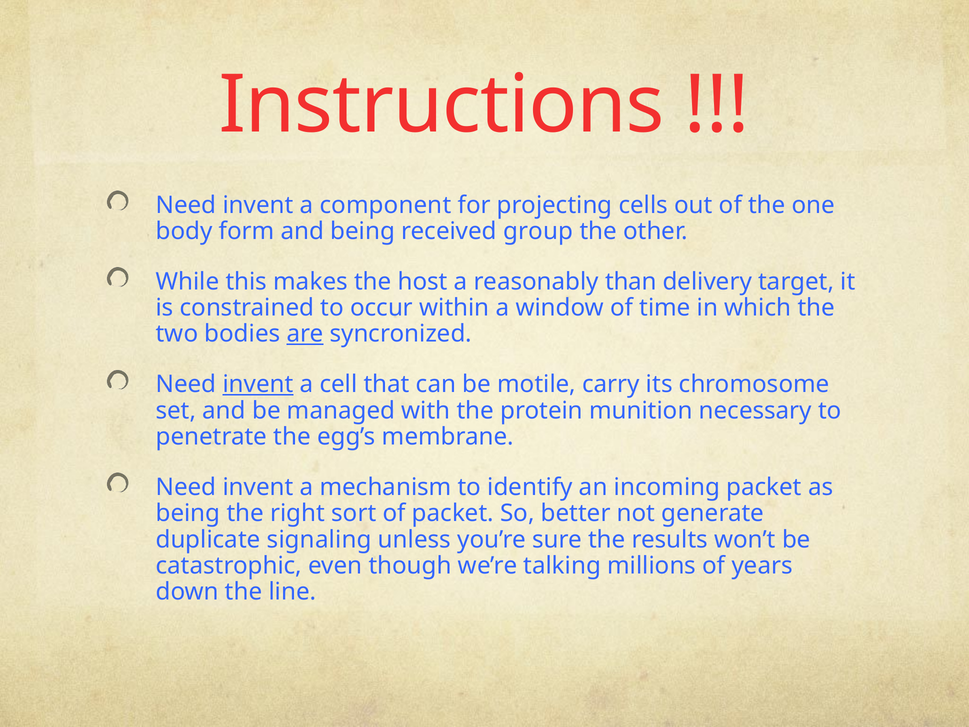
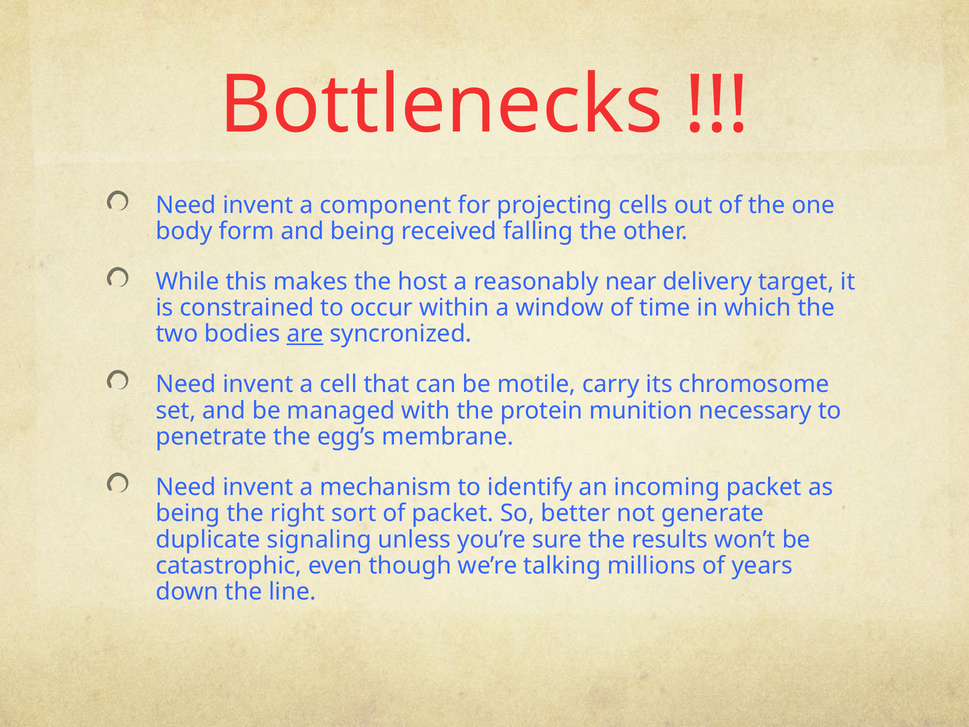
Instructions: Instructions -> Bottlenecks
group: group -> falling
than: than -> near
invent at (258, 384) underline: present -> none
